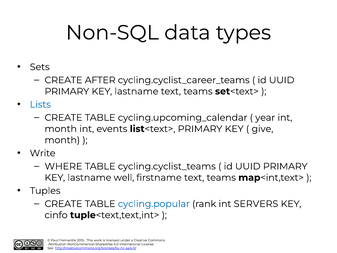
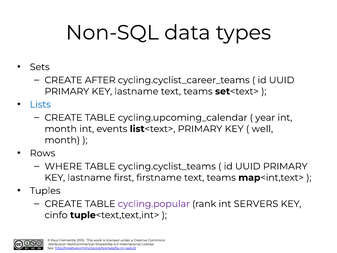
give: give -> well
Write: Write -> Rows
well: well -> first
cycling.popular colour: blue -> purple
